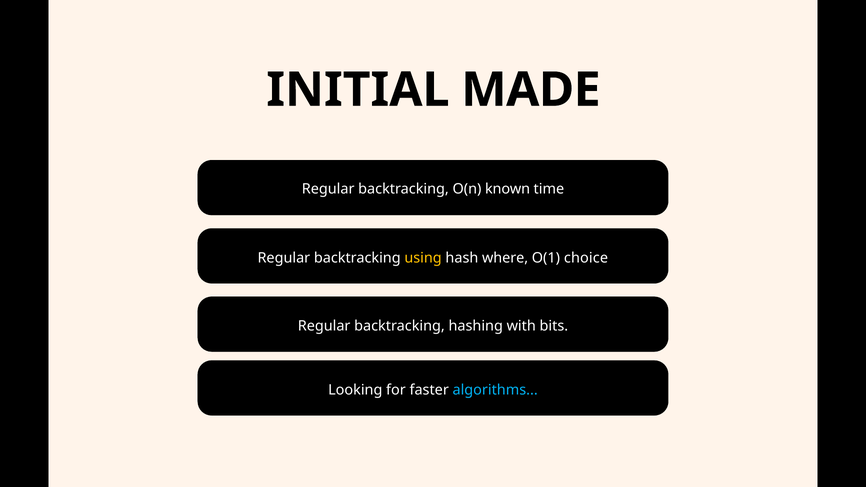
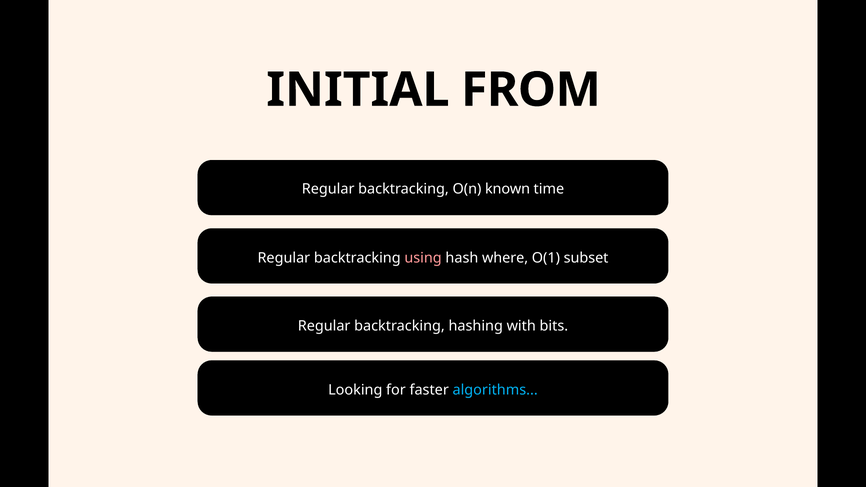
MADE: MADE -> FROM
using colour: yellow -> pink
choice: choice -> subset
